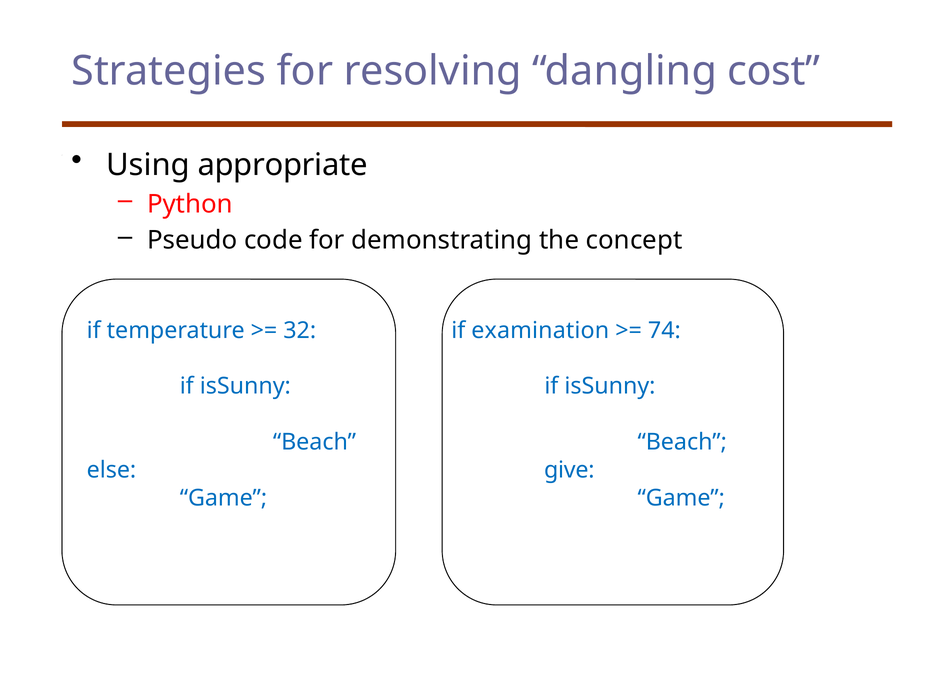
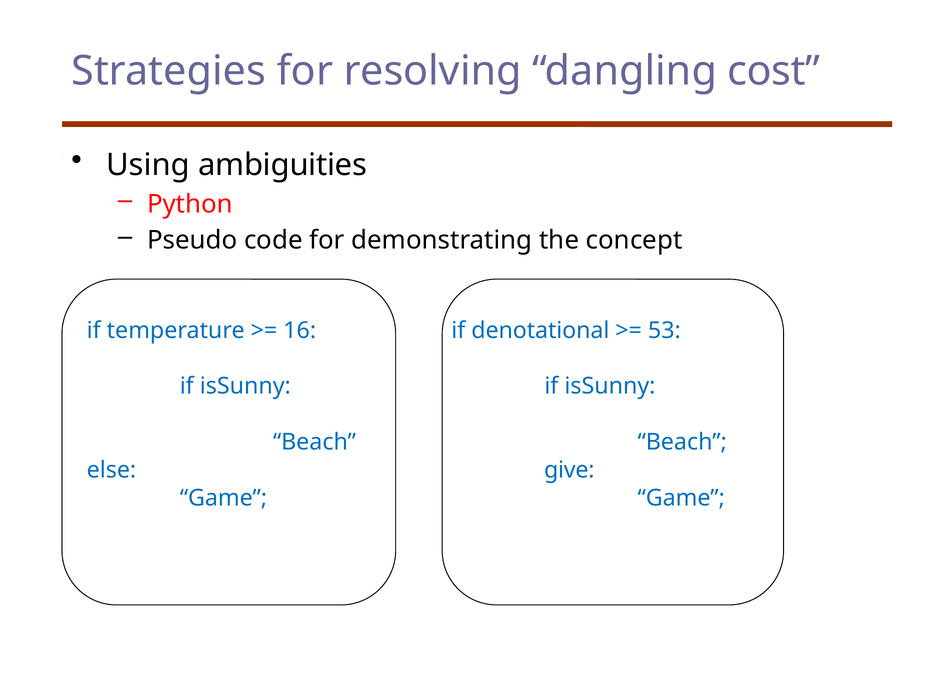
appropriate: appropriate -> ambiguities
32: 32 -> 16
examination: examination -> denotational
74: 74 -> 53
